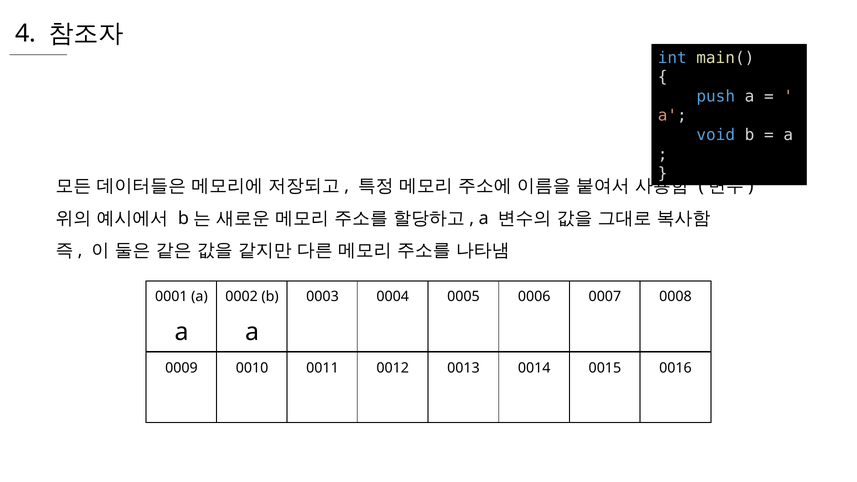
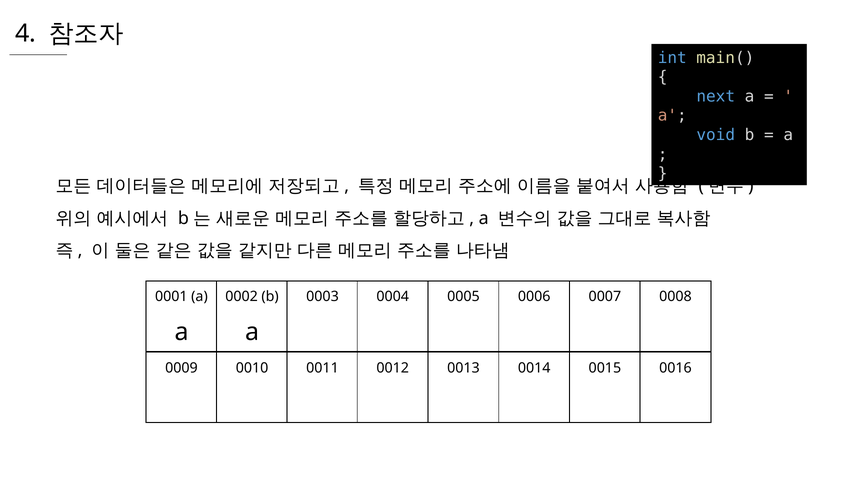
push: push -> next
